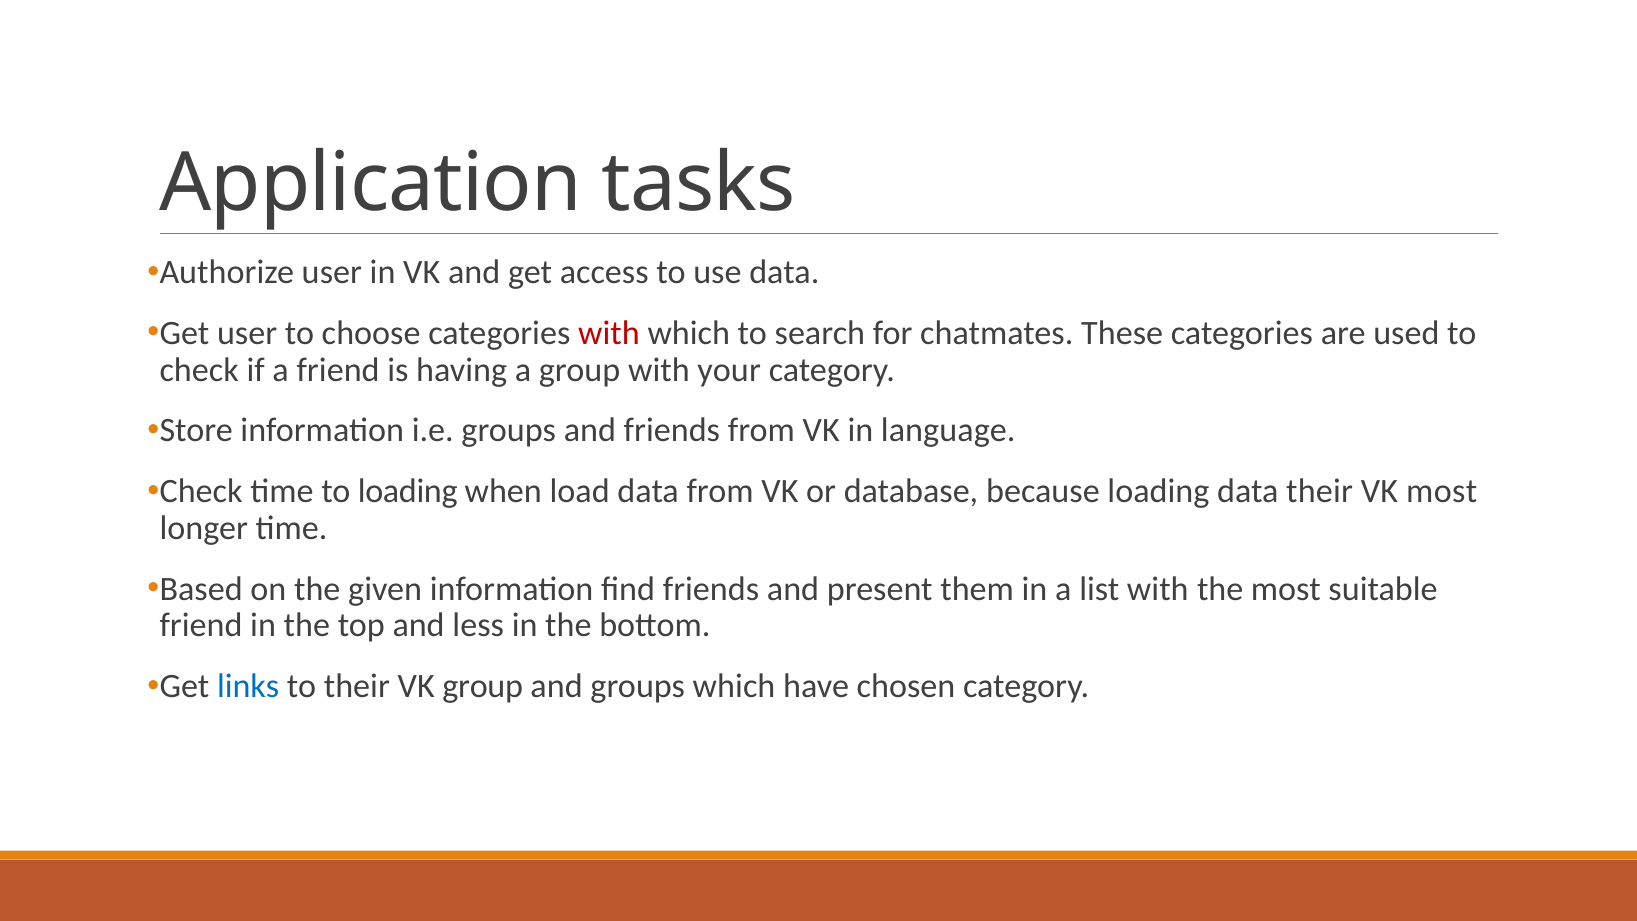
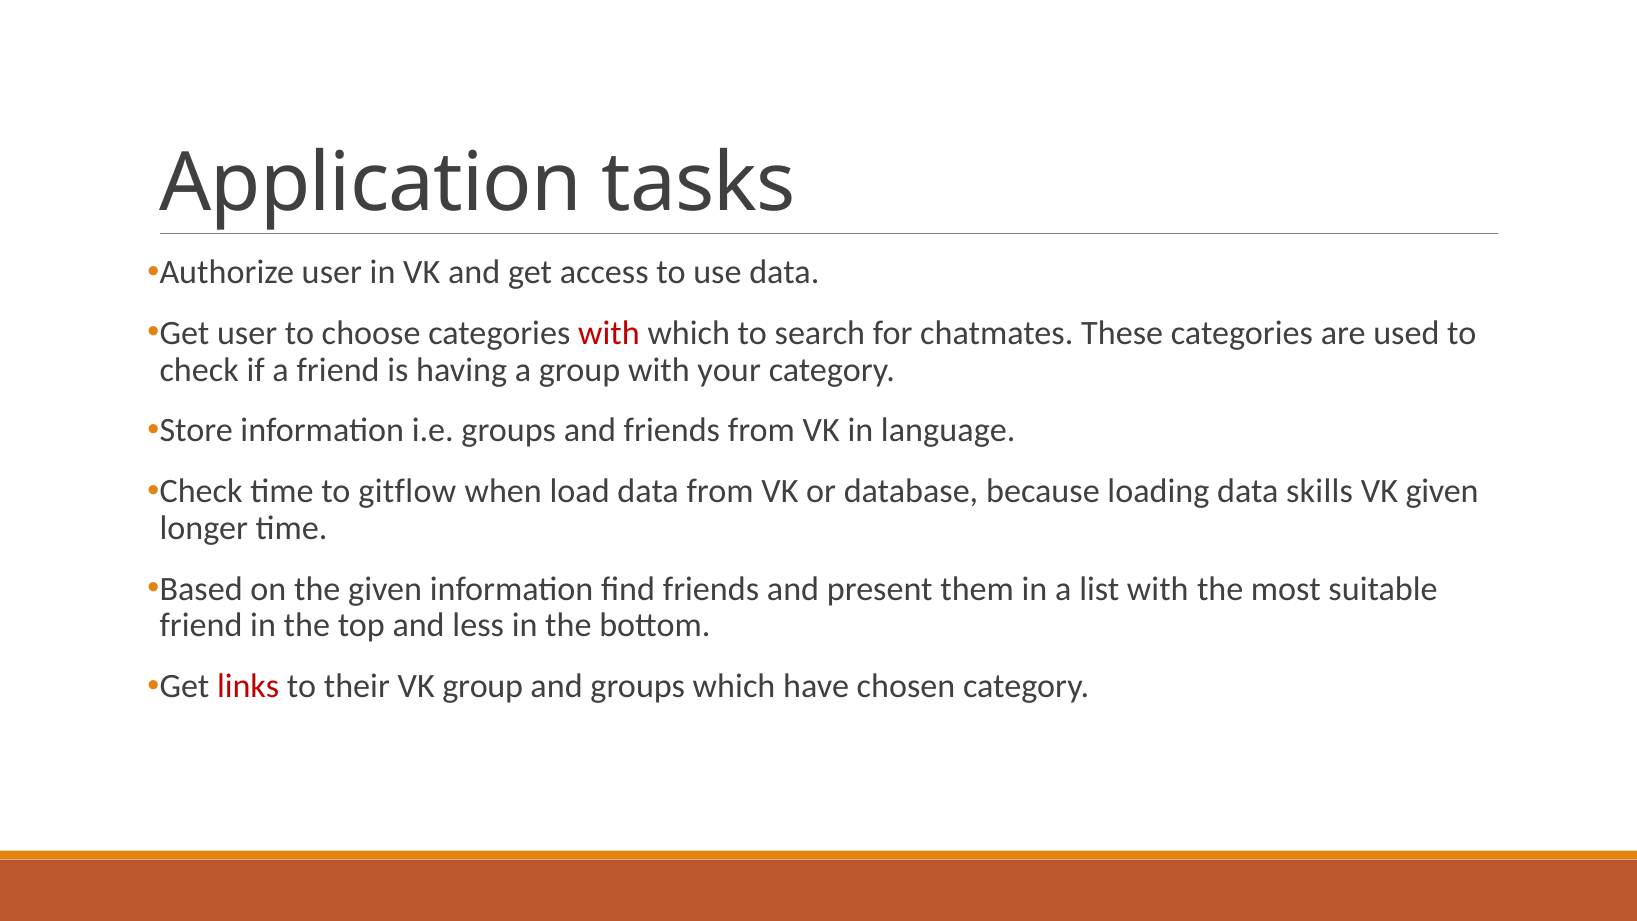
to loading: loading -> gitflow
data their: their -> skills
VK most: most -> given
links colour: blue -> red
